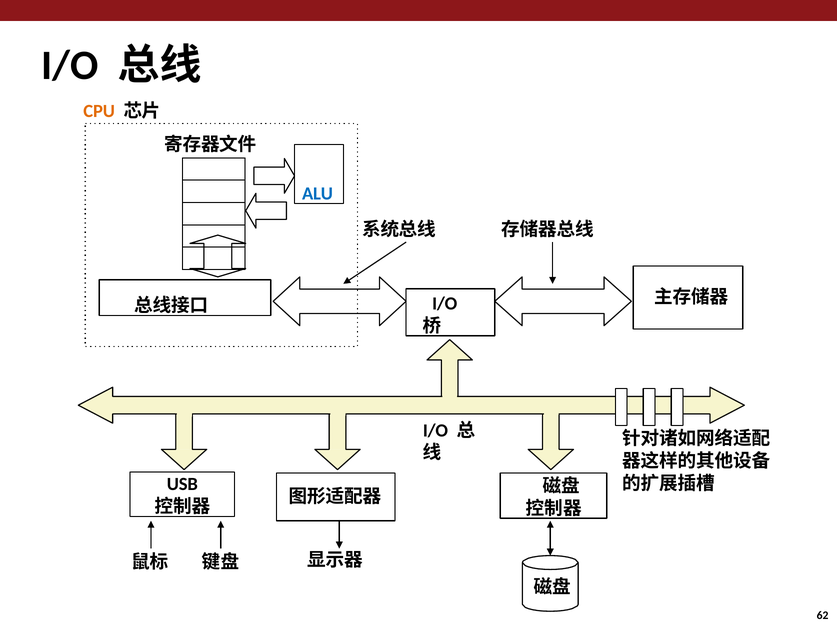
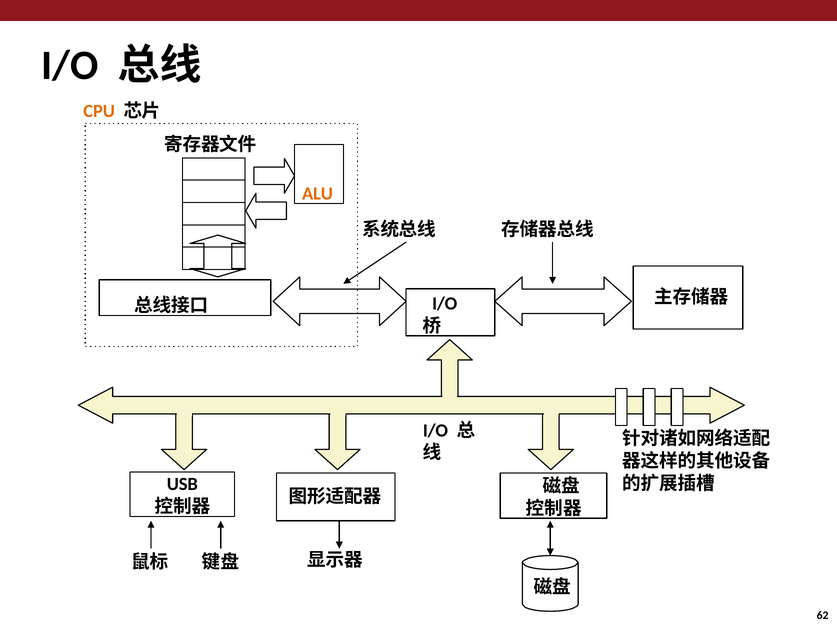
ALU colour: blue -> orange
